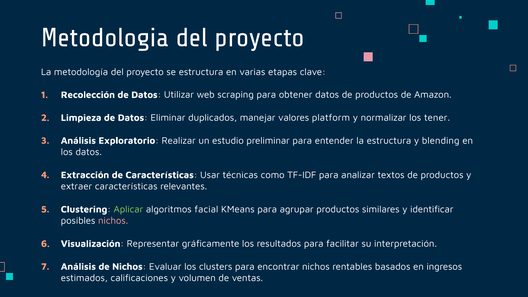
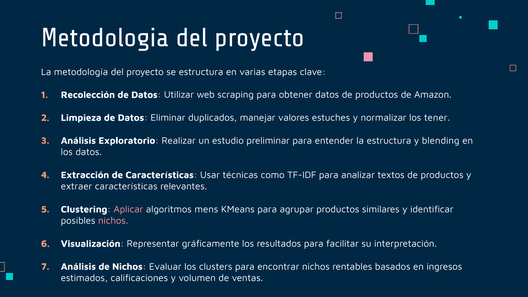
platform: platform -> estuches
Aplicar colour: light green -> pink
facial: facial -> mens
